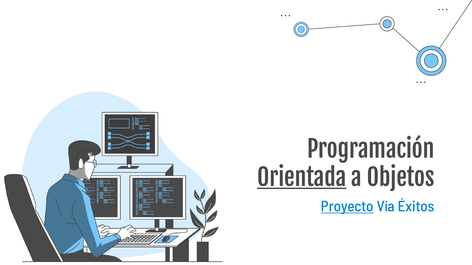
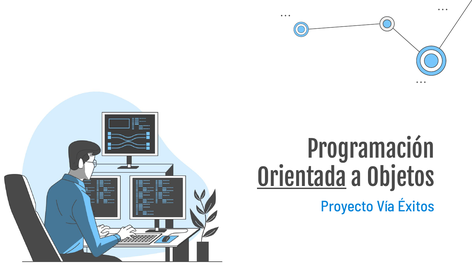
Proyecto underline: present -> none
